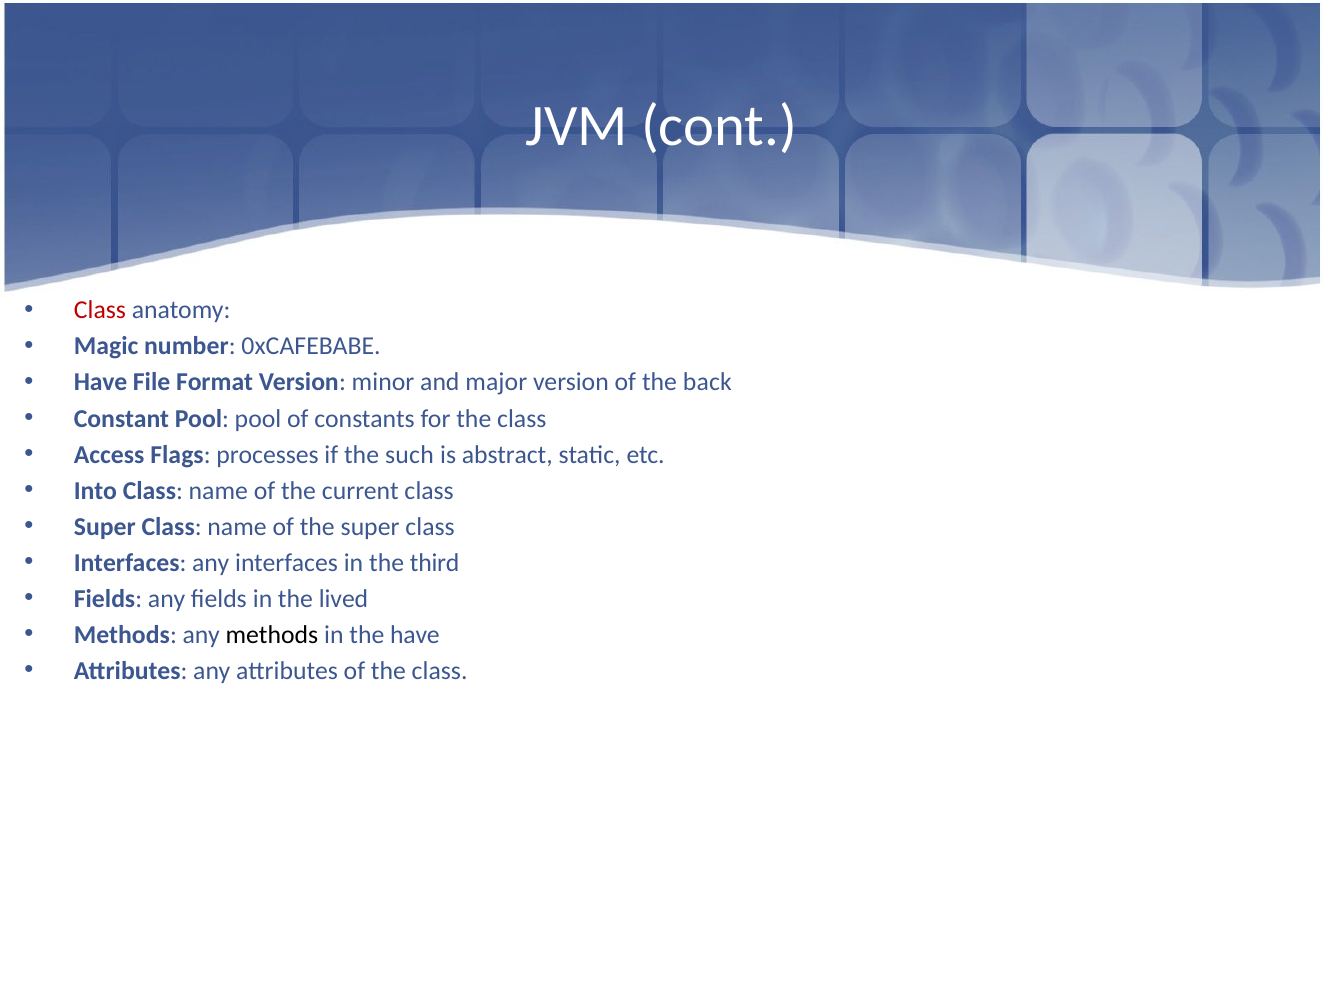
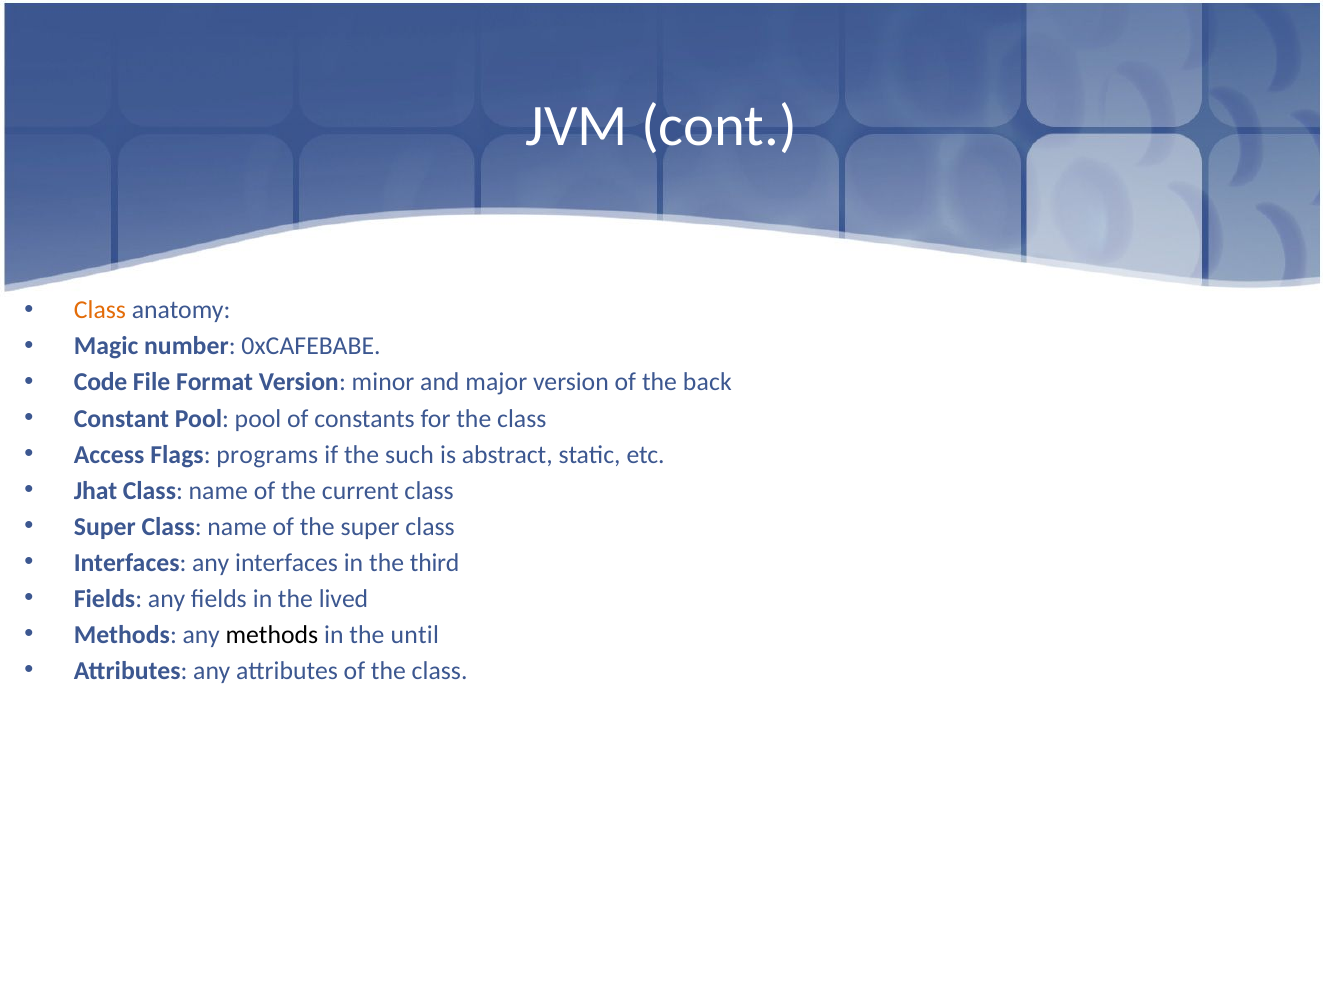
Class at (100, 310) colour: red -> orange
Have at (101, 383): Have -> Code
processes: processes -> programs
Into: Into -> Jhat
the have: have -> until
